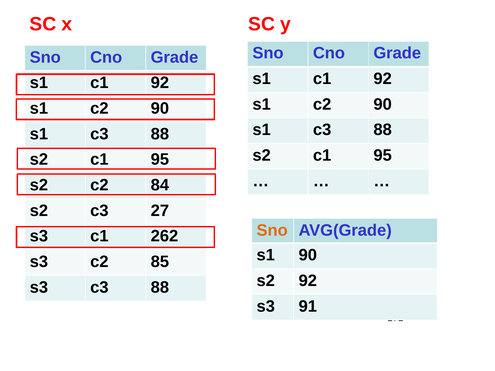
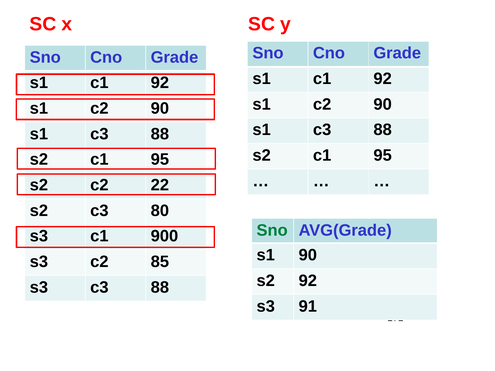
84: 84 -> 22
27: 27 -> 80
Sno at (272, 231) colour: orange -> green
262: 262 -> 900
